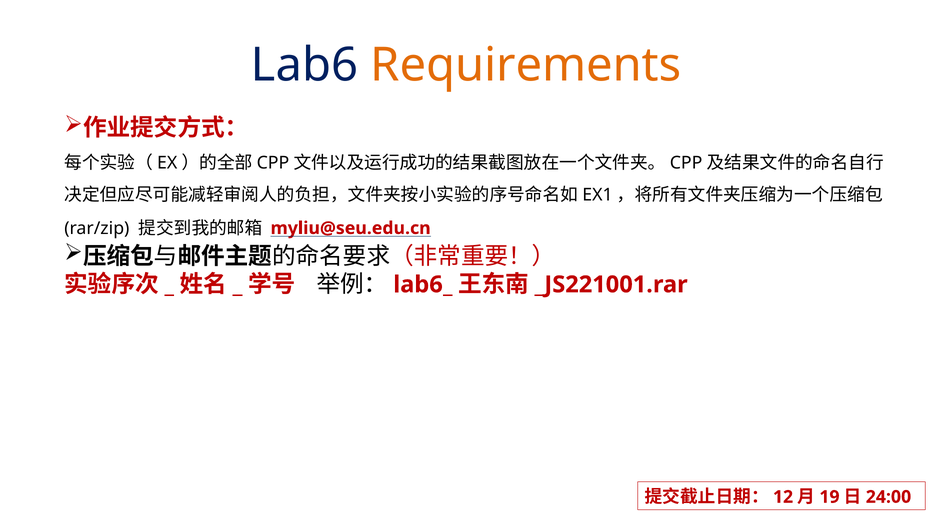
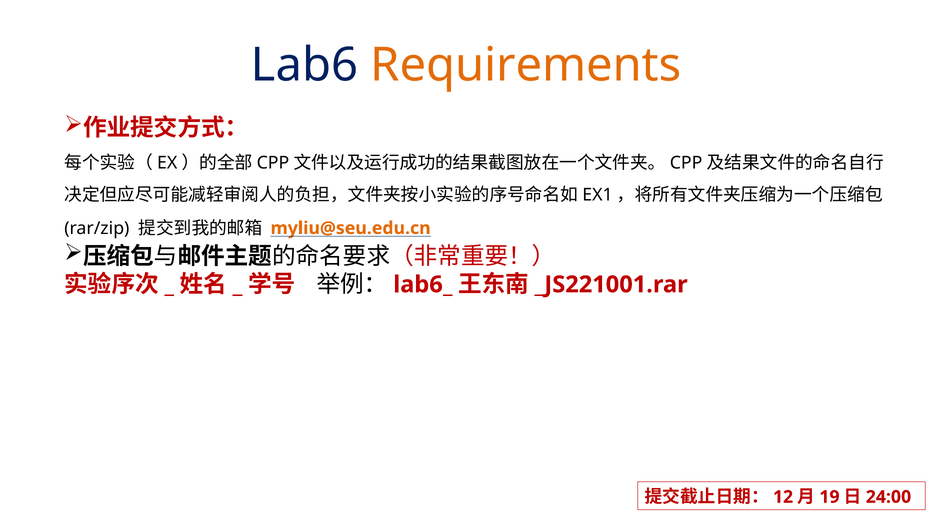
myliu@seu.edu.cn colour: red -> orange
